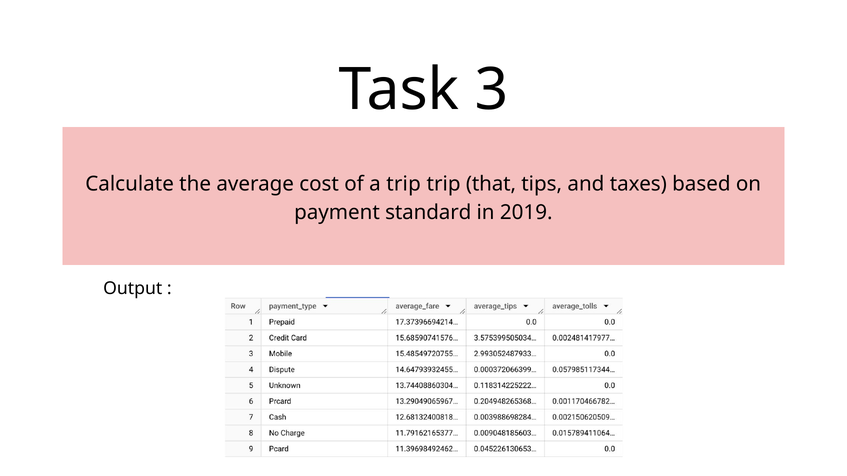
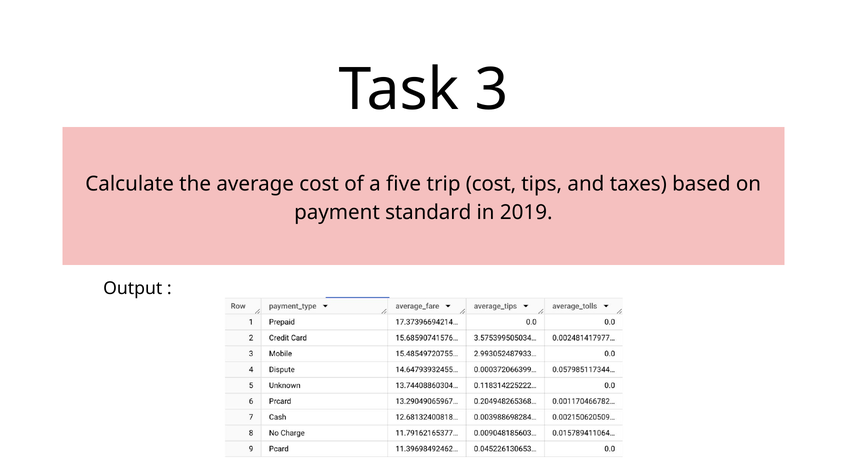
a trip: trip -> five
trip that: that -> cost
